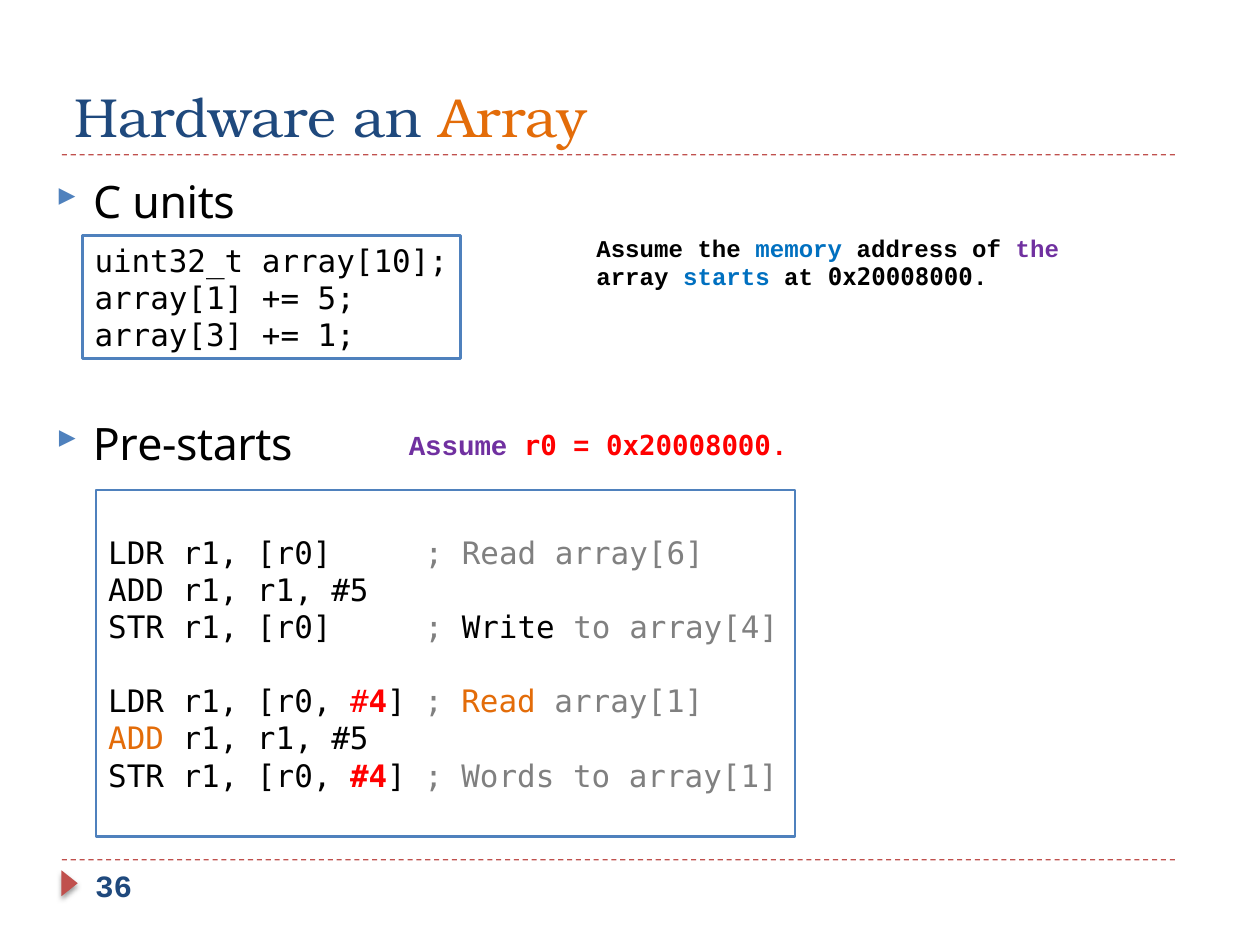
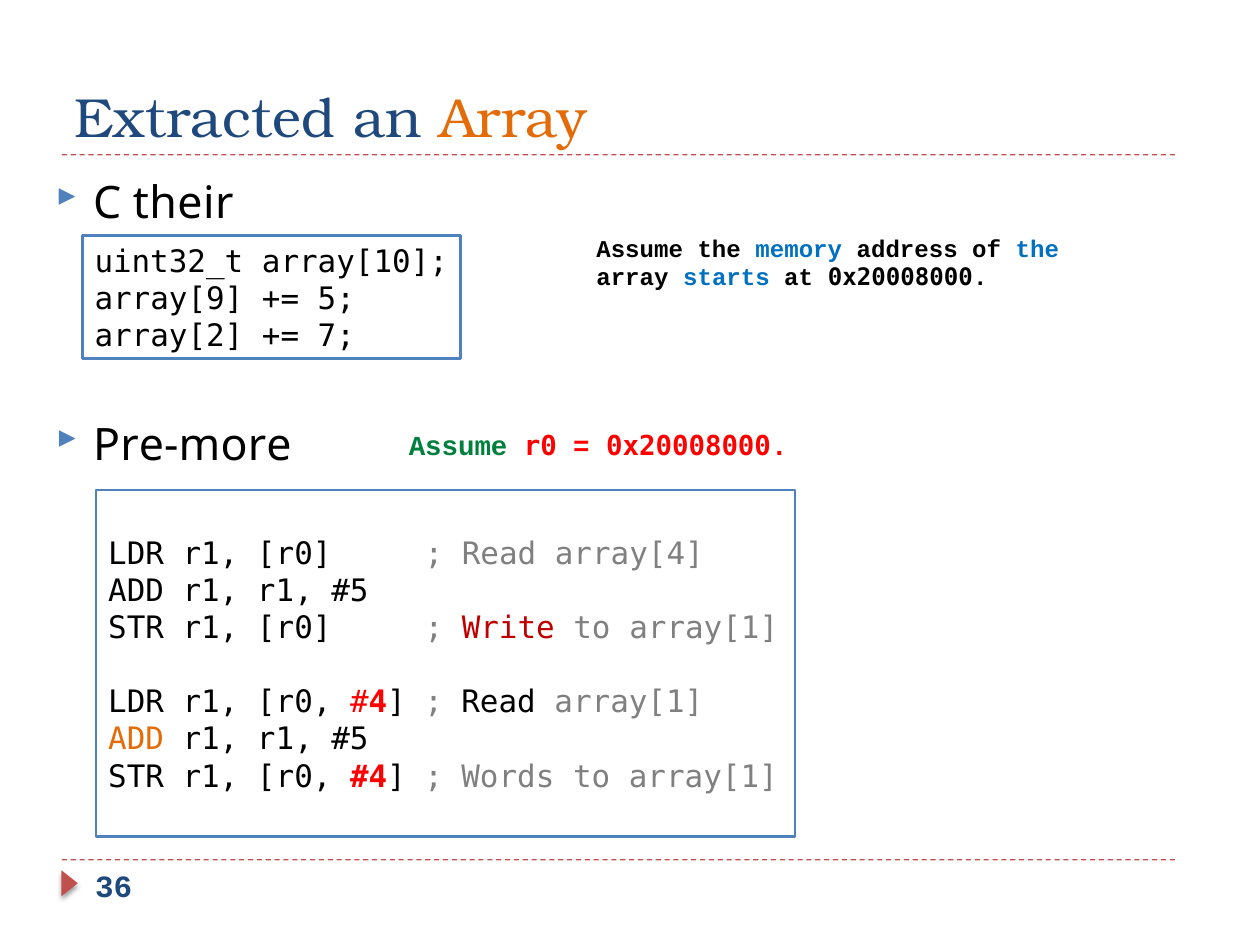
Hardware: Hardware -> Extracted
units: units -> their
the at (1037, 249) colour: purple -> blue
array[1 at (169, 299): array[1 -> array[9
array[3: array[3 -> array[2
1: 1 -> 7
Pre-starts: Pre-starts -> Pre-more
Assume at (458, 446) colour: purple -> green
array[6: array[6 -> array[4
Write colour: black -> red
array[4 at (704, 628): array[4 -> array[1
Read at (499, 702) colour: orange -> black
